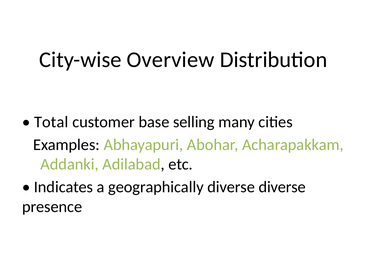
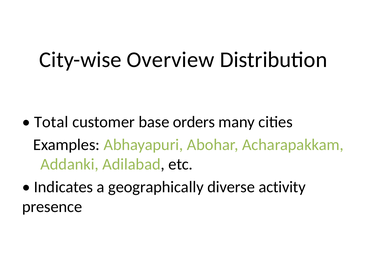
selling: selling -> orders
diverse diverse: diverse -> activity
